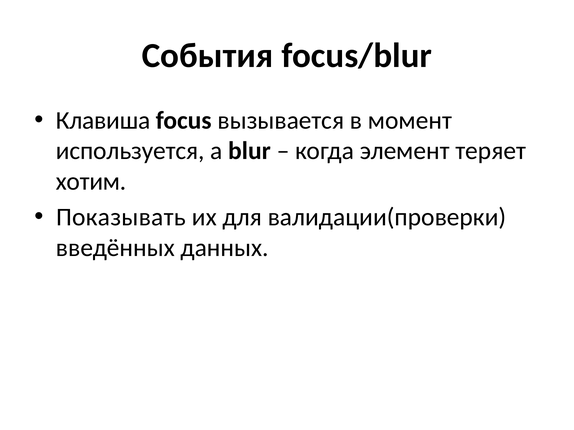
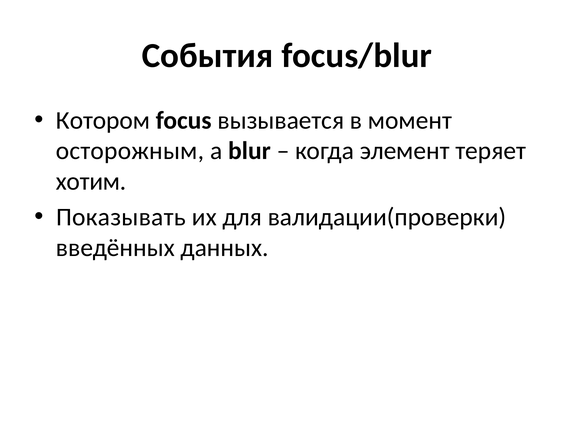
Клавиша: Клавиша -> Котором
используется: используется -> осторожным
